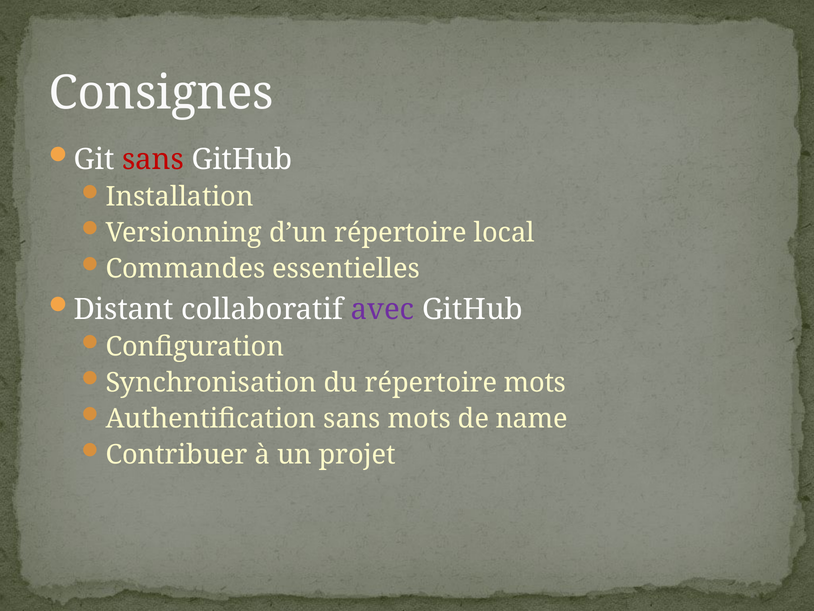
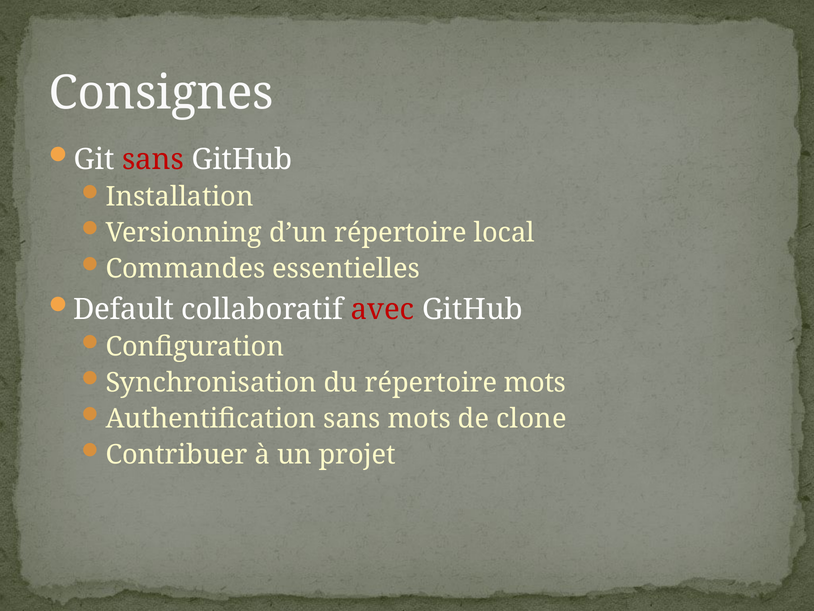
Distant: Distant -> Default
avec colour: purple -> red
name: name -> clone
